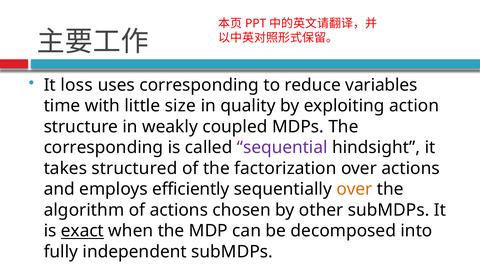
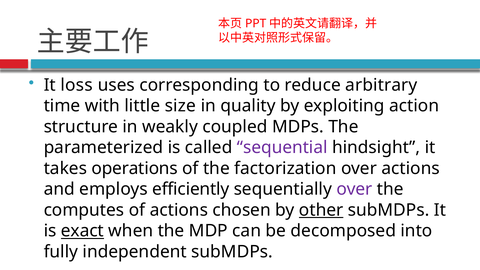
variables: variables -> arbitrary
corresponding at (103, 148): corresponding -> parameterized
structured: structured -> operations
over at (354, 189) colour: orange -> purple
algorithm: algorithm -> computes
other underline: none -> present
